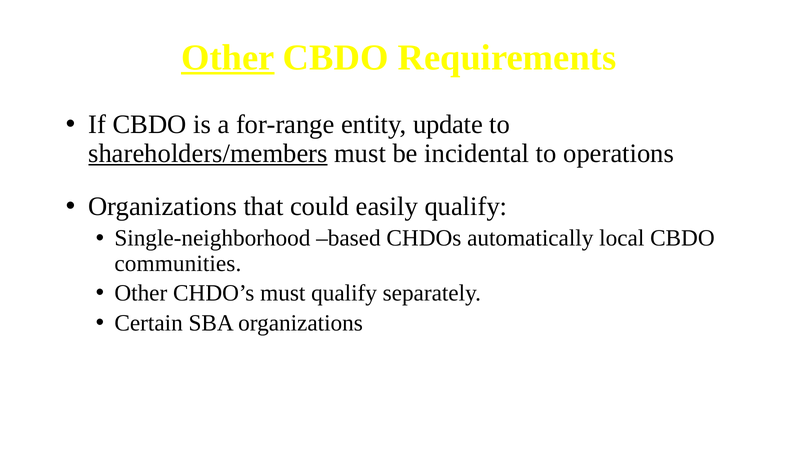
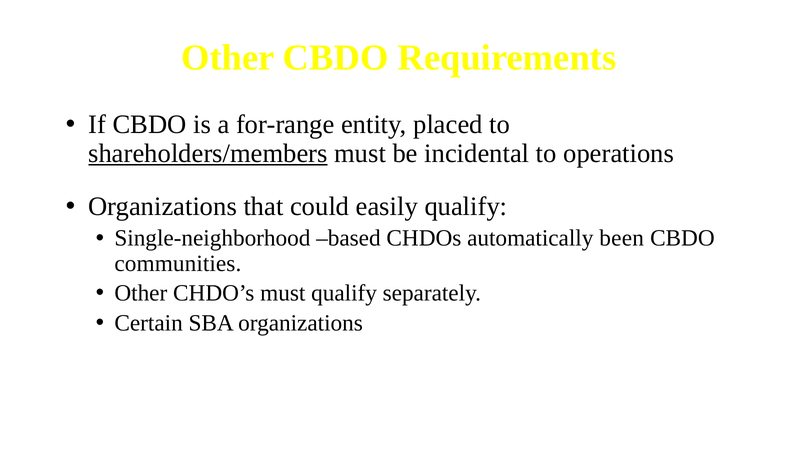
Other at (228, 57) underline: present -> none
update: update -> placed
local: local -> been
